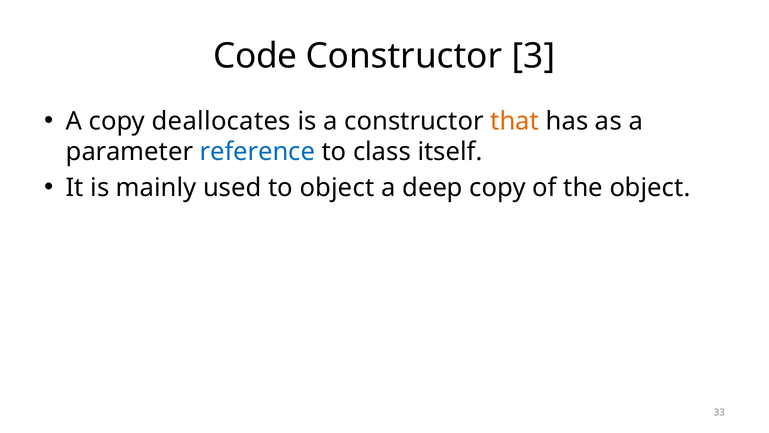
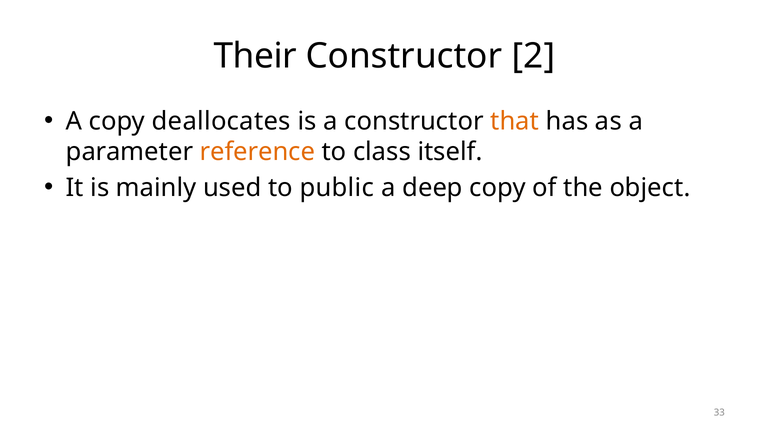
Code: Code -> Their
3: 3 -> 2
reference colour: blue -> orange
to object: object -> public
